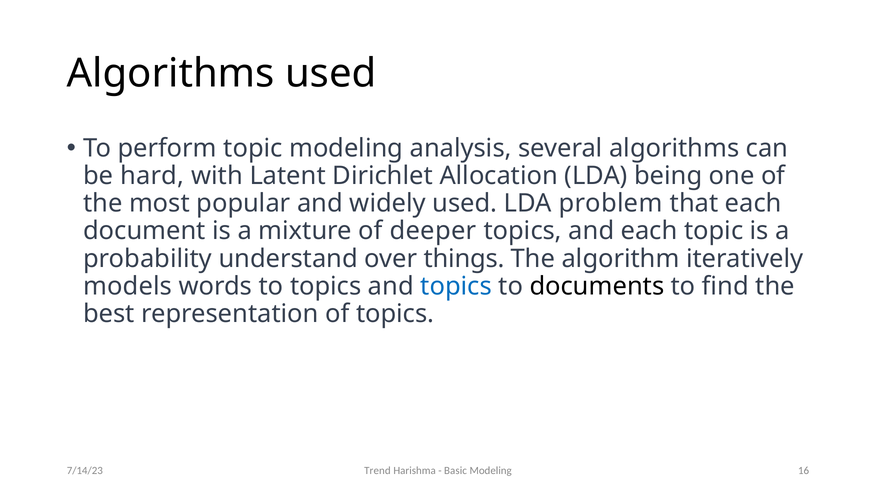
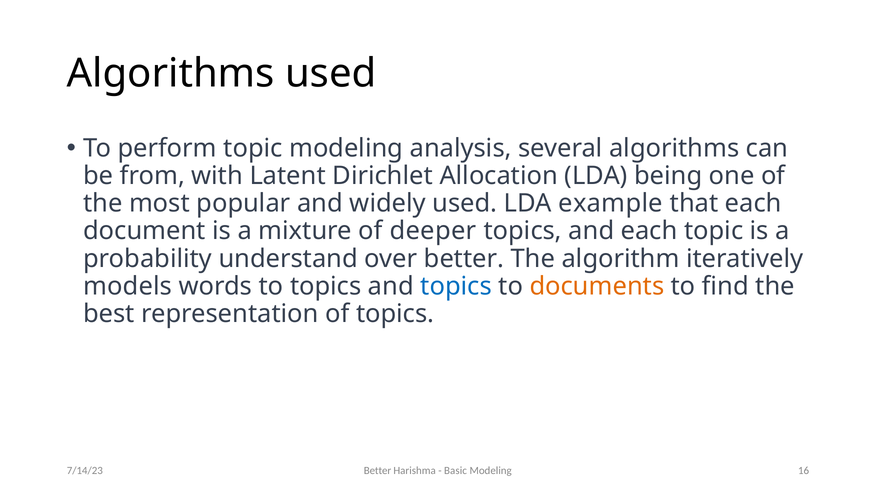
hard: hard -> from
problem: problem -> example
over things: things -> better
documents colour: black -> orange
Trend at (377, 470): Trend -> Better
